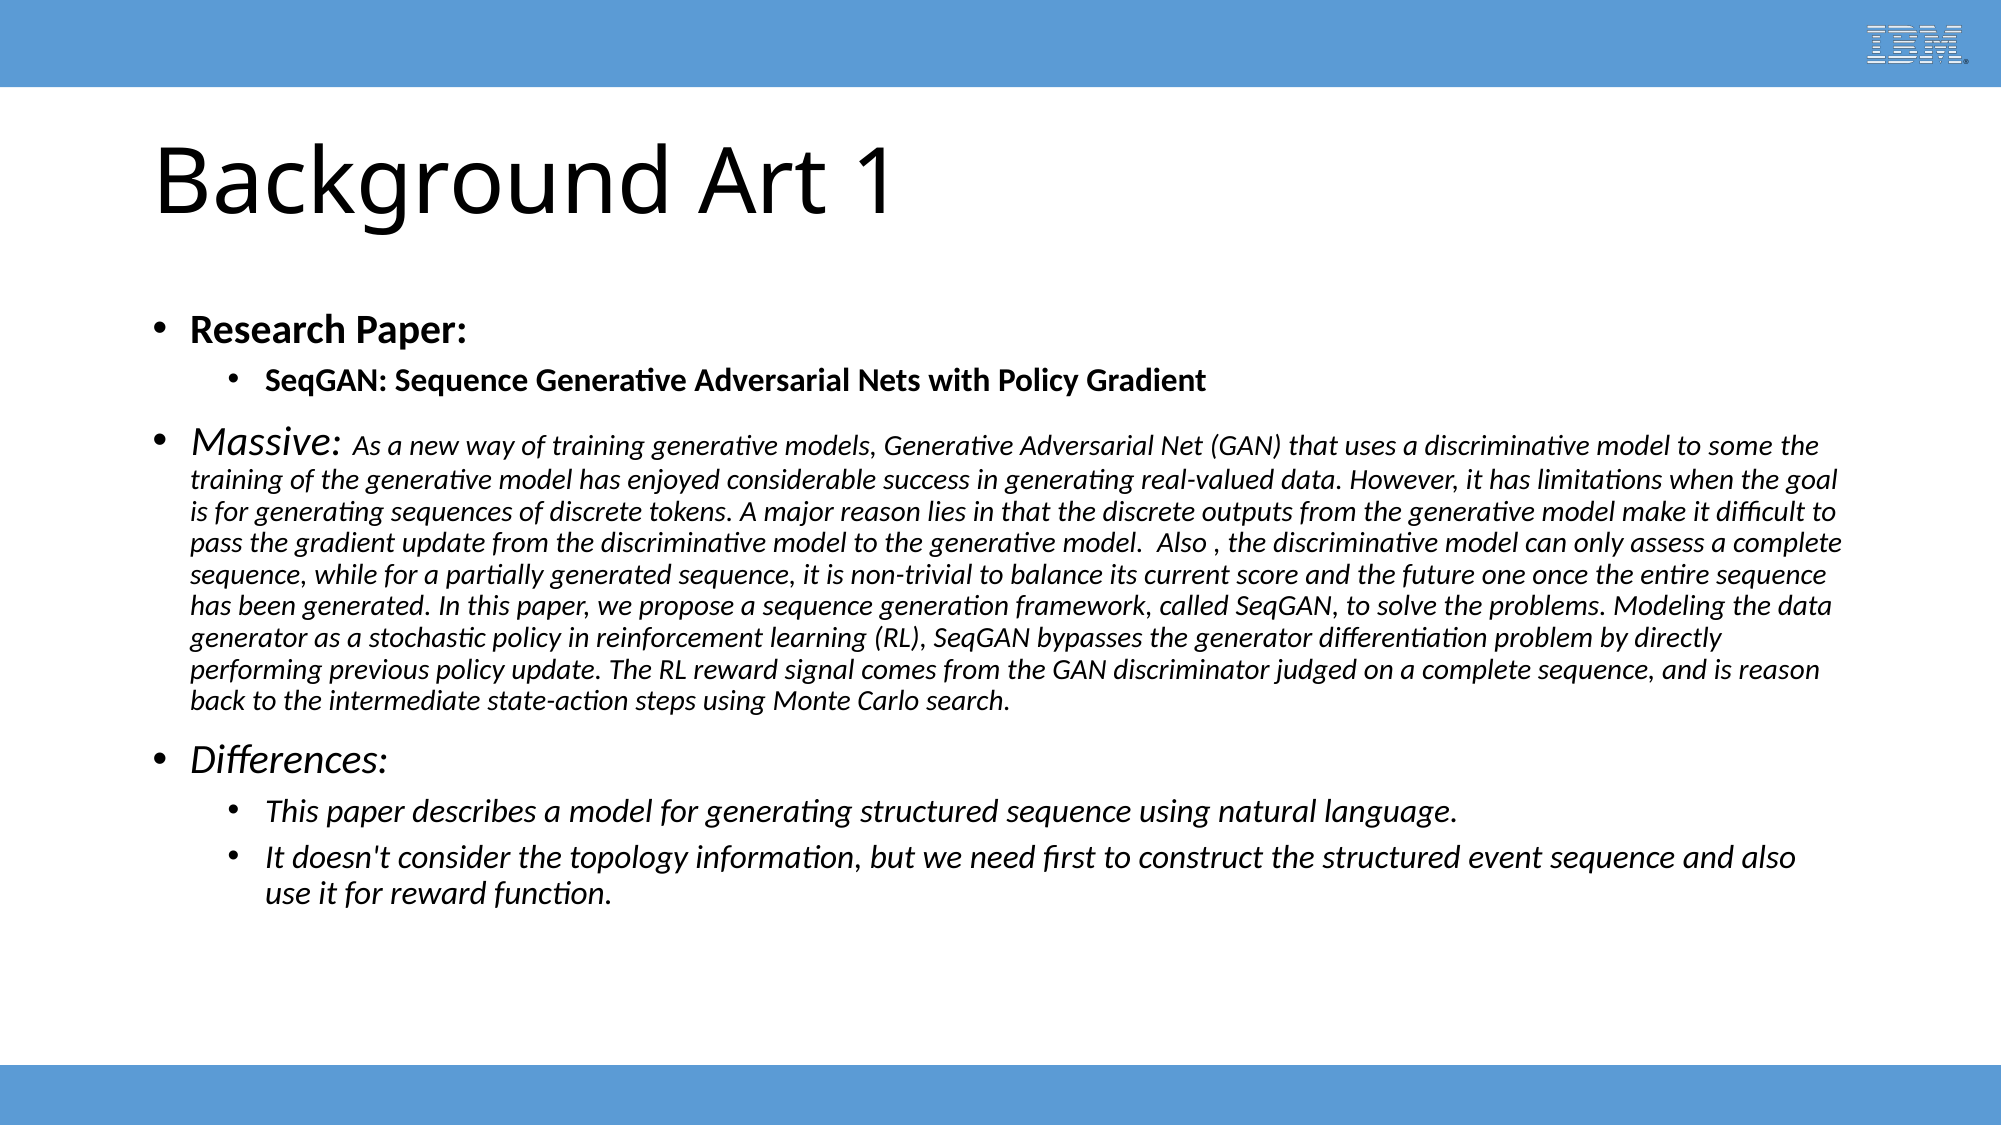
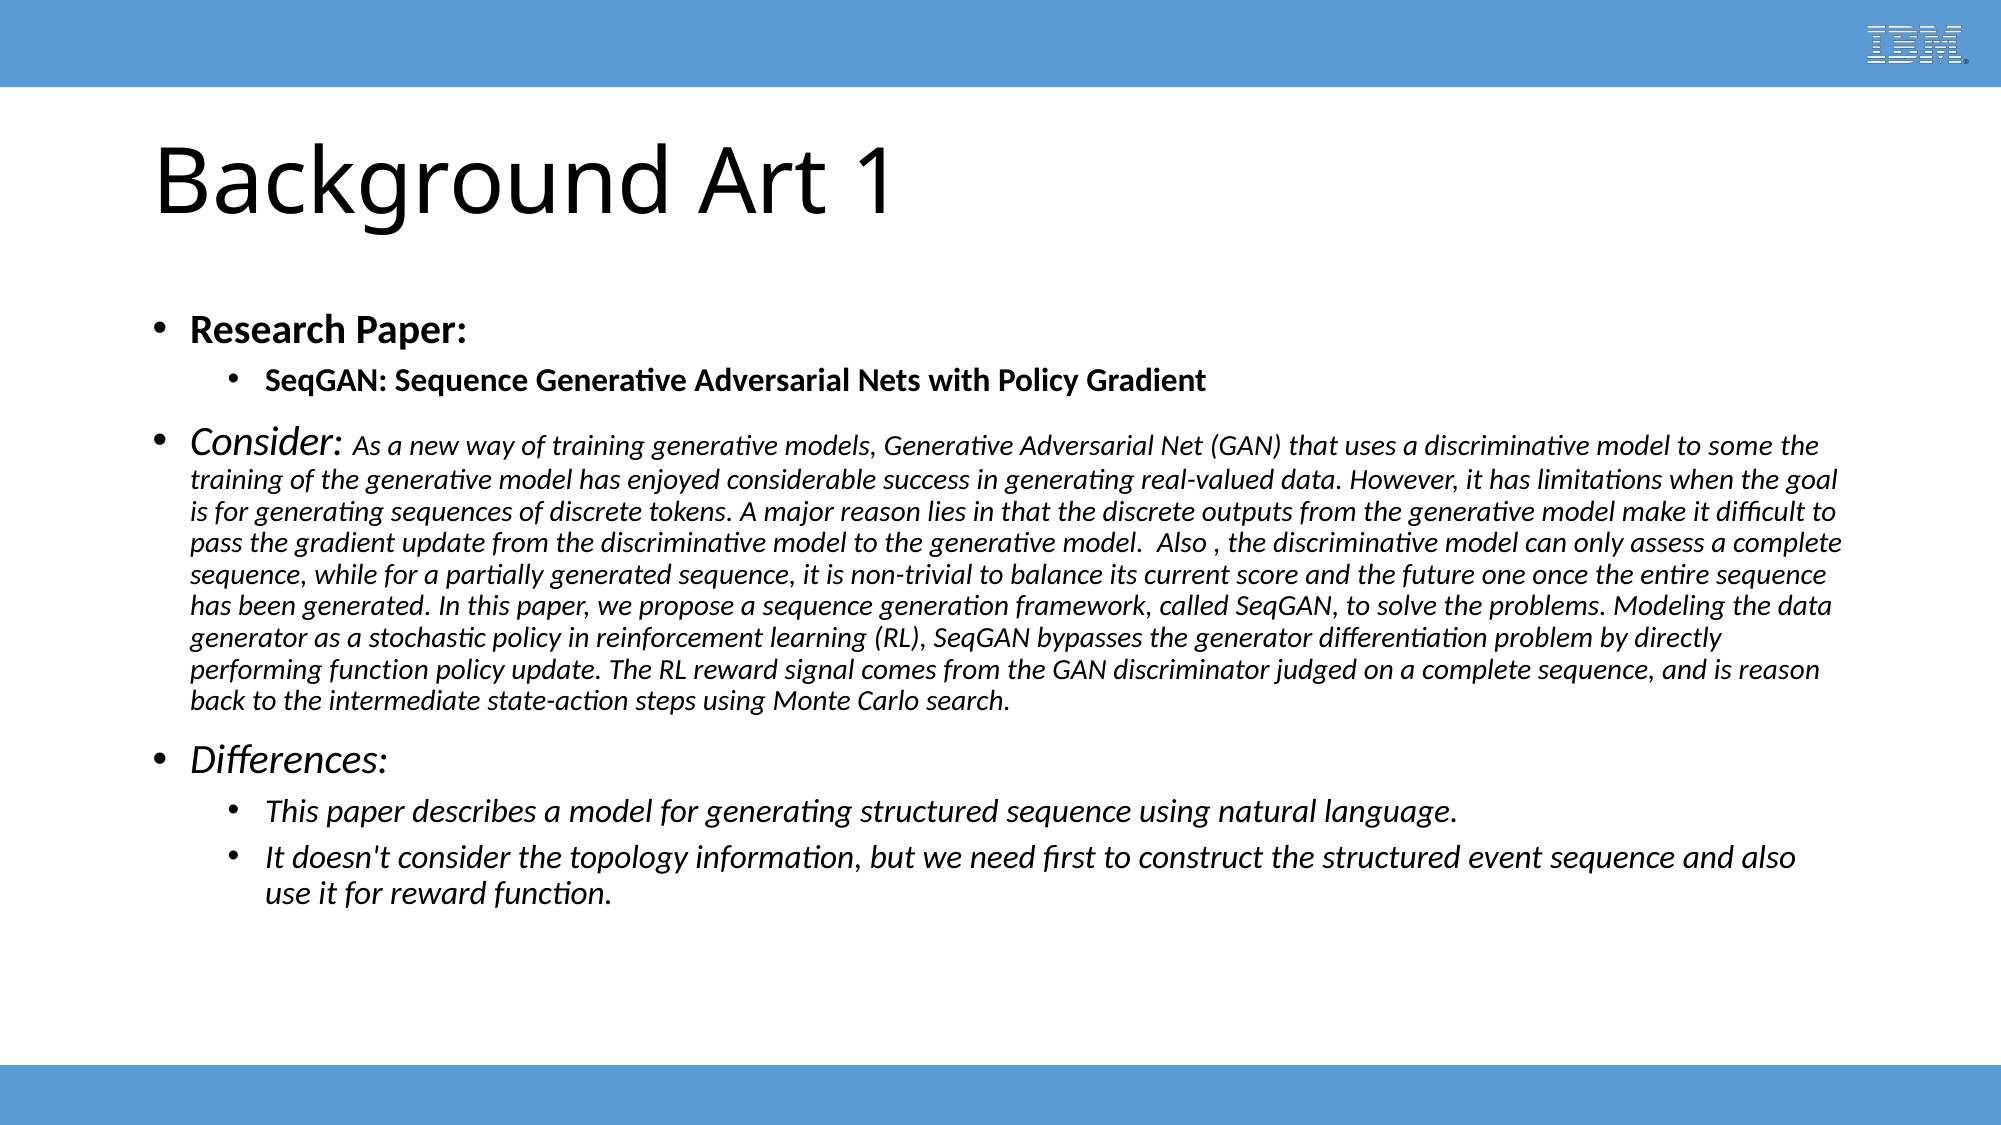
Massive at (267, 442): Massive -> Consider
performing previous: previous -> function
